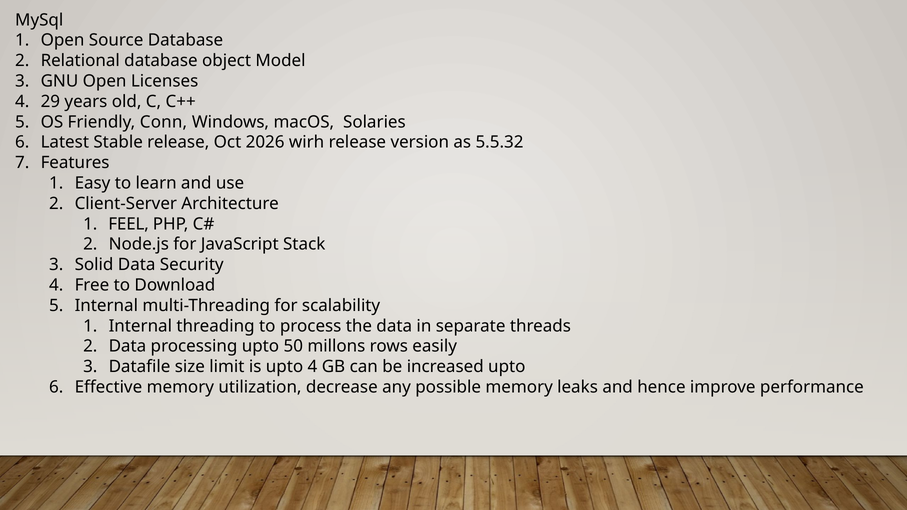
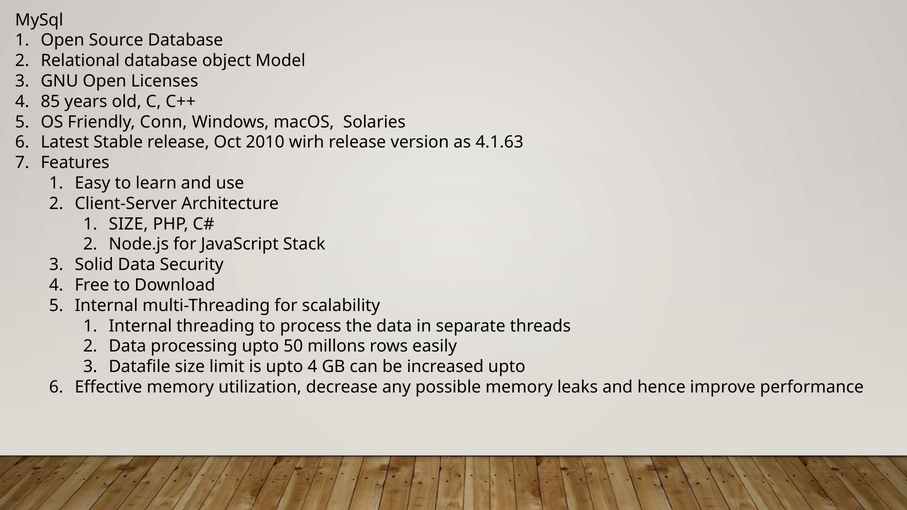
29: 29 -> 85
2026: 2026 -> 2010
5.5.32: 5.5.32 -> 4.1.63
FEEL at (129, 224): FEEL -> SIZE
